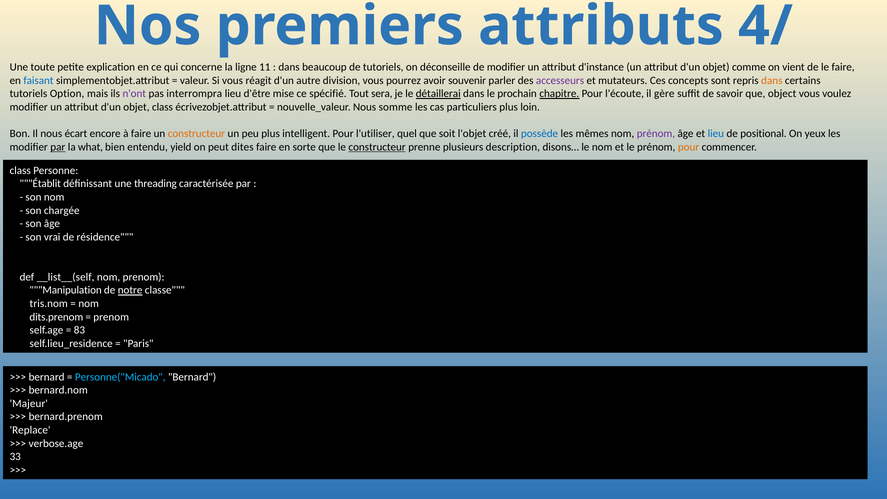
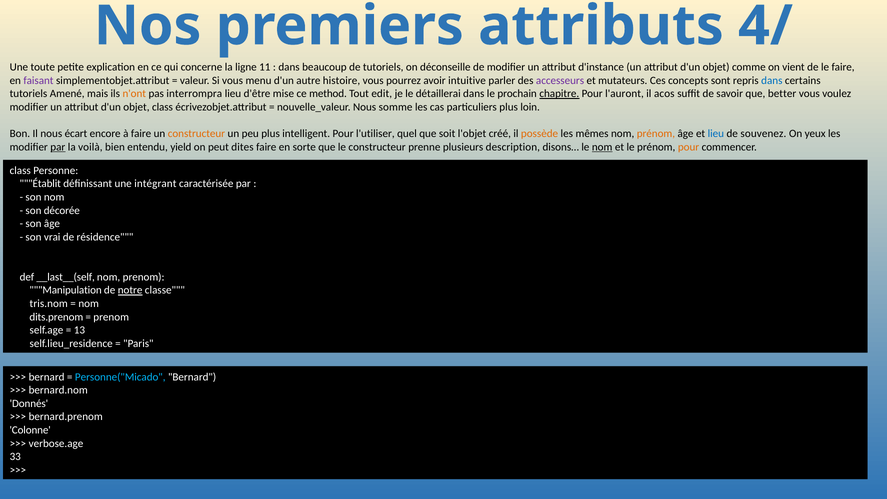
faisant colour: blue -> purple
réagit: réagit -> menu
division: division -> histoire
souvenir: souvenir -> intuitive
dans at (772, 80) colour: orange -> blue
Option: Option -> Amené
n'ont colour: purple -> orange
spécifié: spécifié -> method
sera: sera -> edit
détaillerai underline: present -> none
l'écoute: l'écoute -> l'auront
gère: gère -> acos
object: object -> better
possède colour: blue -> orange
prénom at (656, 134) colour: purple -> orange
positional: positional -> souvenez
what: what -> voilà
constructeur at (377, 147) underline: present -> none
nom at (602, 147) underline: none -> present
threading: threading -> intégrant
chargée: chargée -> décorée
__list__(self: __list__(self -> __last__(self
83: 83 -> 13
Majeur: Majeur -> Donnés
Replace: Replace -> Colonne
